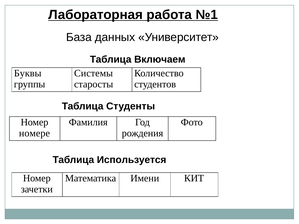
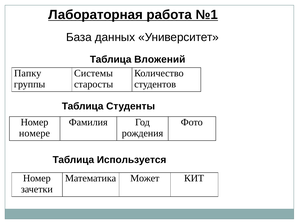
Включаем: Включаем -> Вложений
Буквы: Буквы -> Папку
Имени: Имени -> Может
